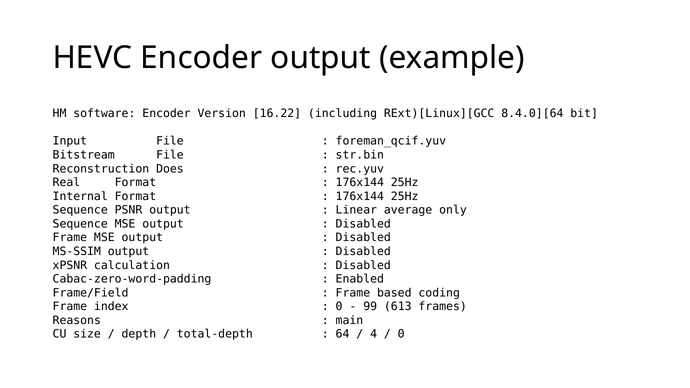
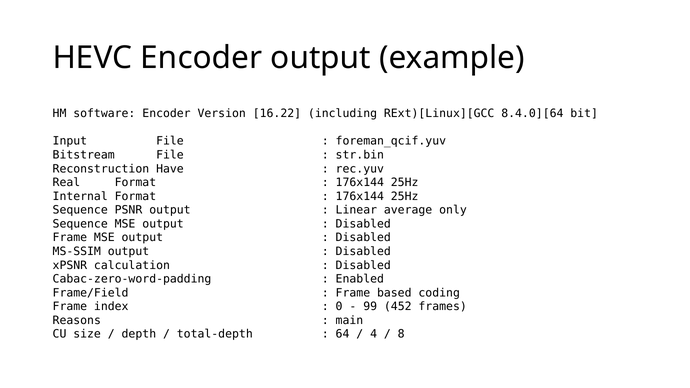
Does: Does -> Have
613: 613 -> 452
0 at (401, 334): 0 -> 8
